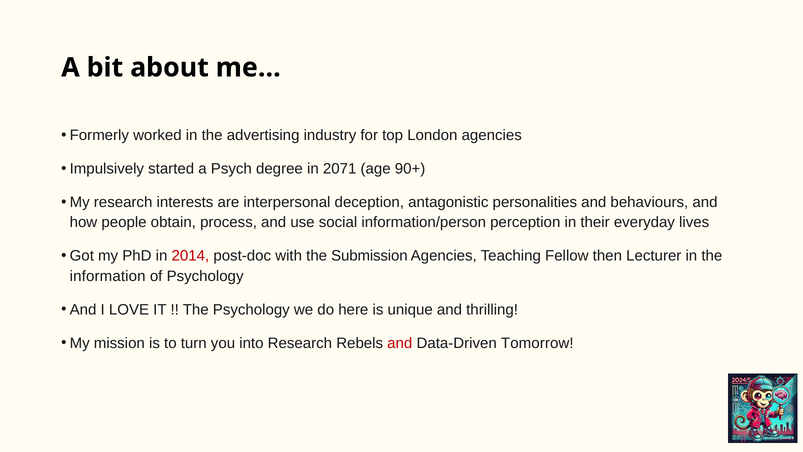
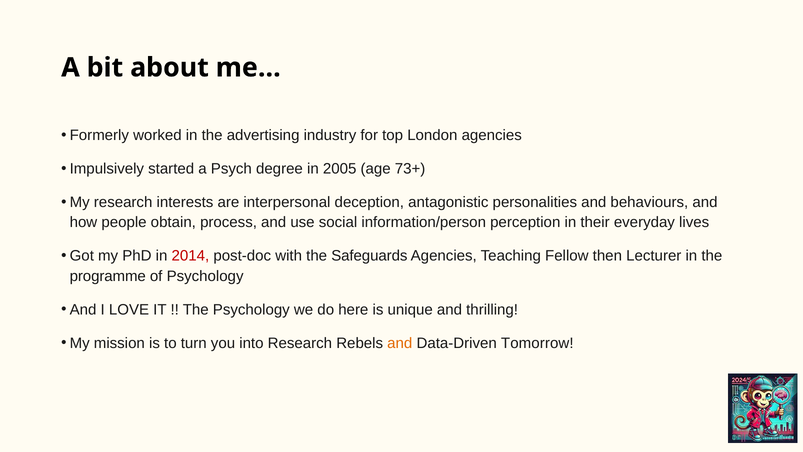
2071: 2071 -> 2005
90+: 90+ -> 73+
Submission: Submission -> Safeguards
information: information -> programme
and at (400, 343) colour: red -> orange
